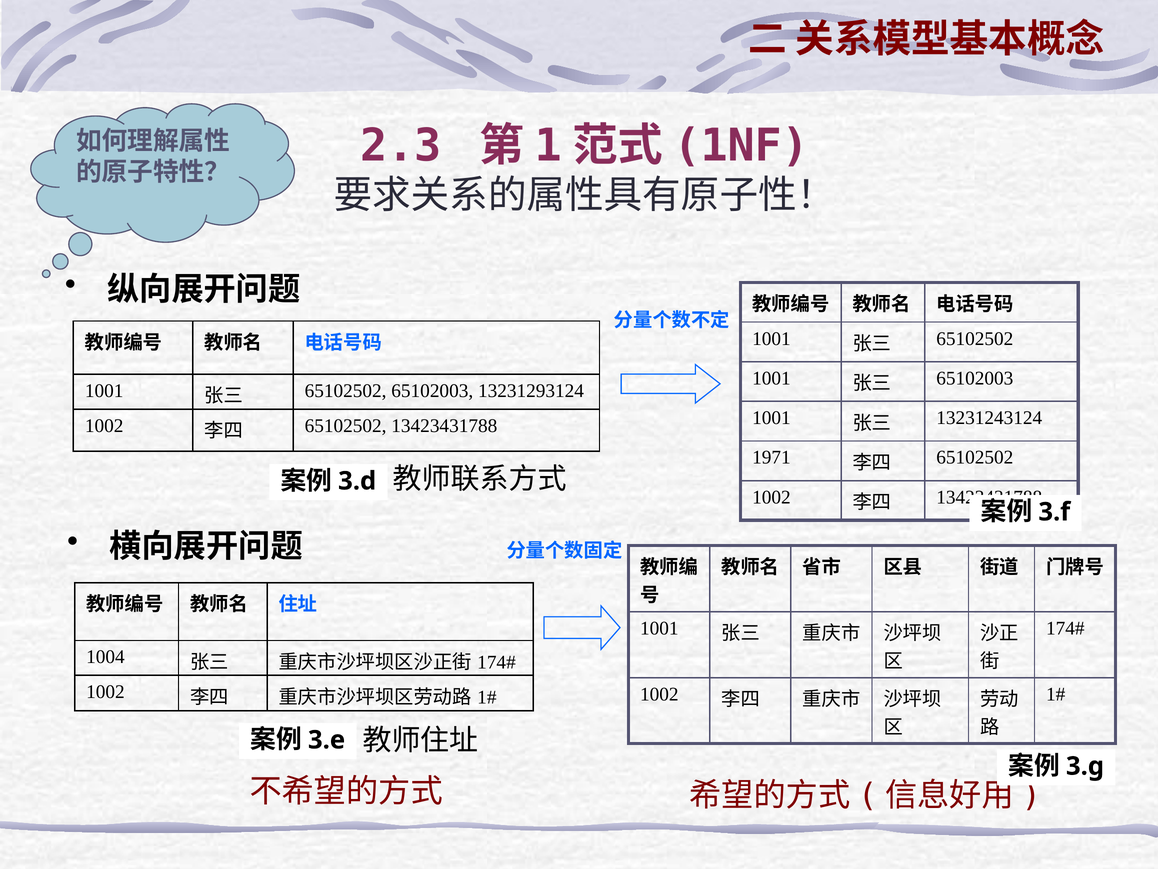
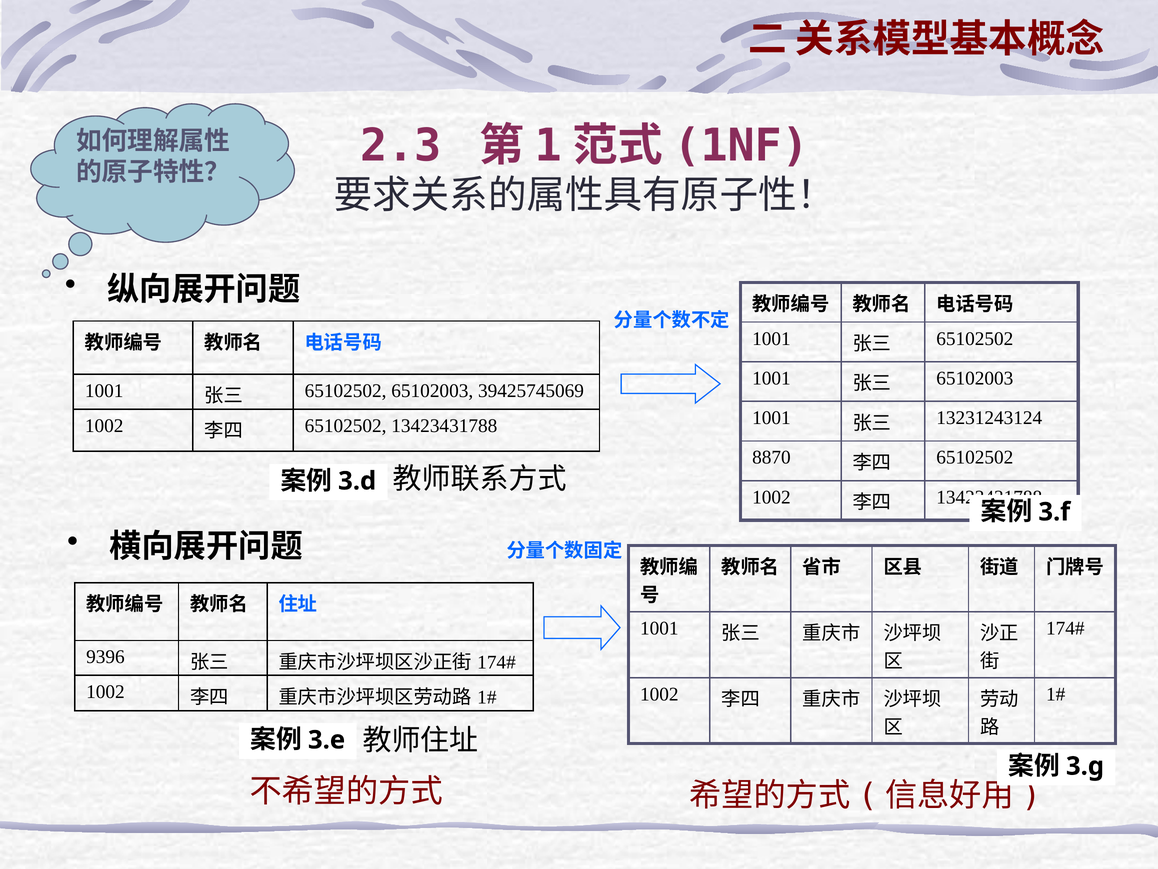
13231293124: 13231293124 -> 39425745069
1971: 1971 -> 8870
1004: 1004 -> 9396
